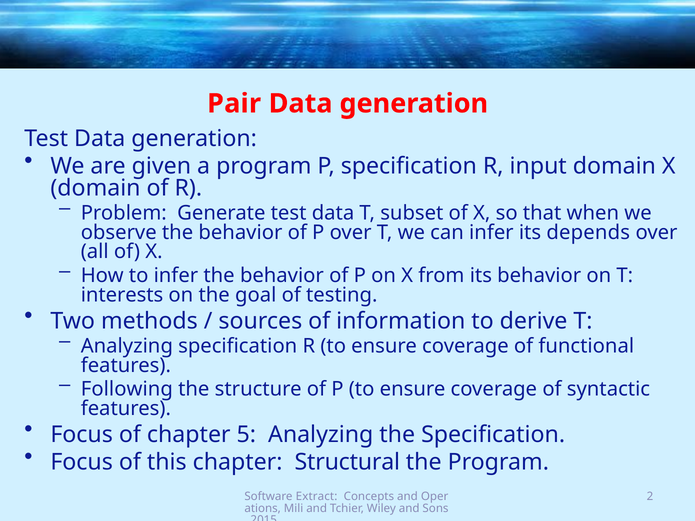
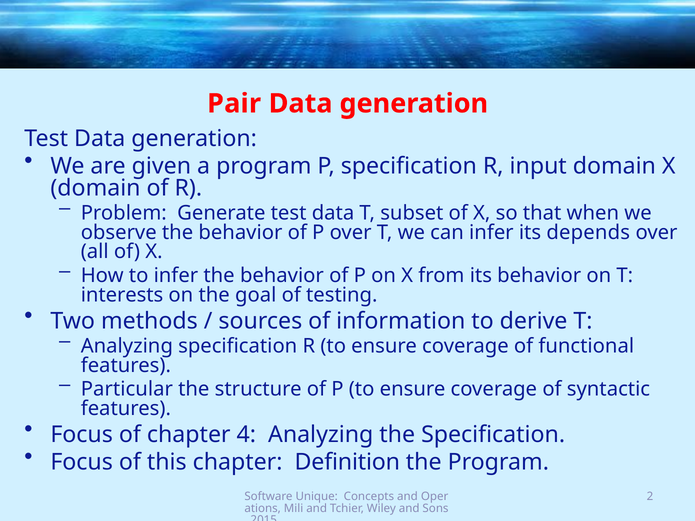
Following: Following -> Particular
5: 5 -> 4
Structural: Structural -> Definition
Extract: Extract -> Unique
